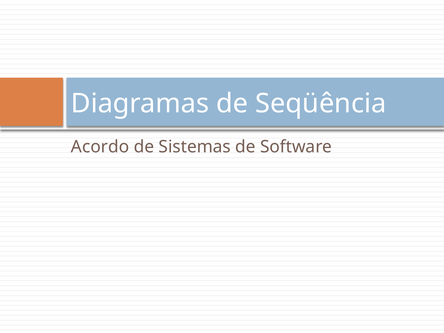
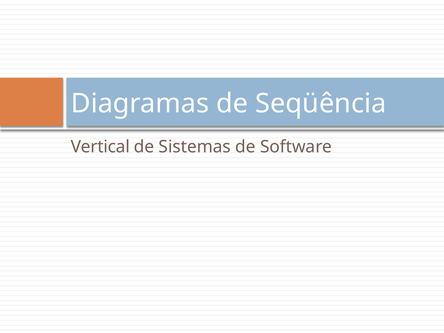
Acordo: Acordo -> Vertical
